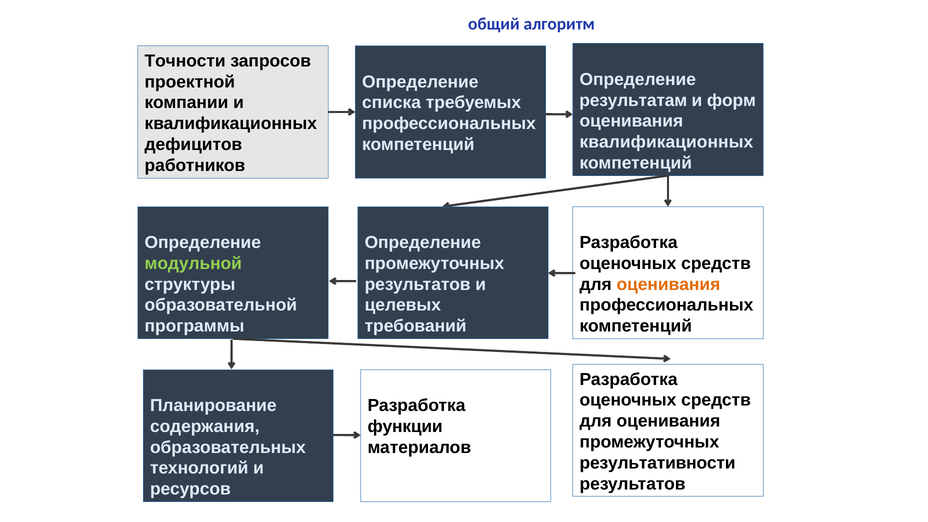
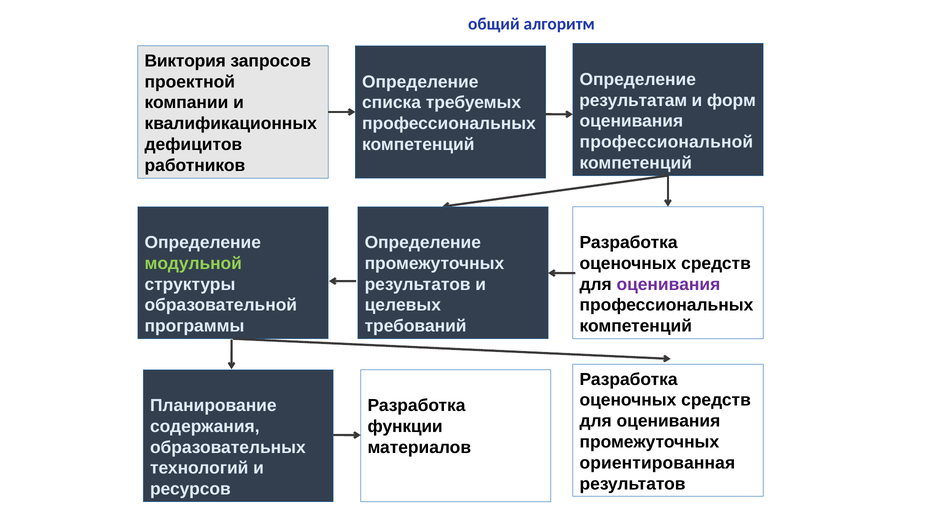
Точности: Точности -> Виктория
квалификационных at (666, 142): квалификационных -> профессиональной
оценивания at (668, 284) colour: orange -> purple
результативности: результативности -> ориентированная
